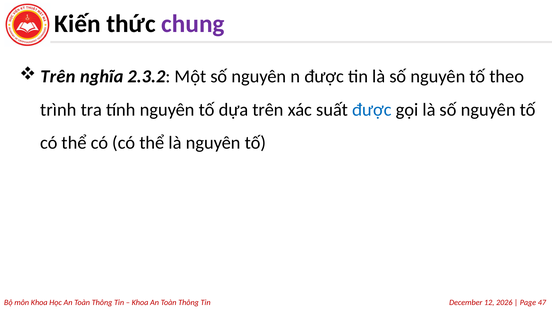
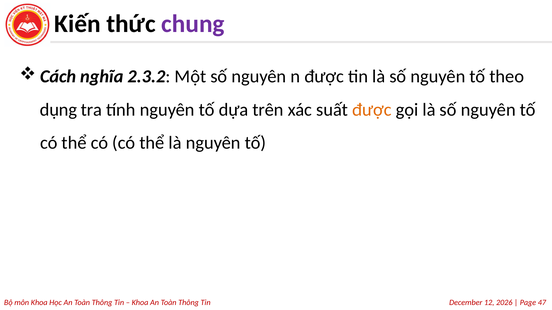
Trên at (58, 77): Trên -> Cách
trình: trình -> dụng
được at (372, 110) colour: blue -> orange
